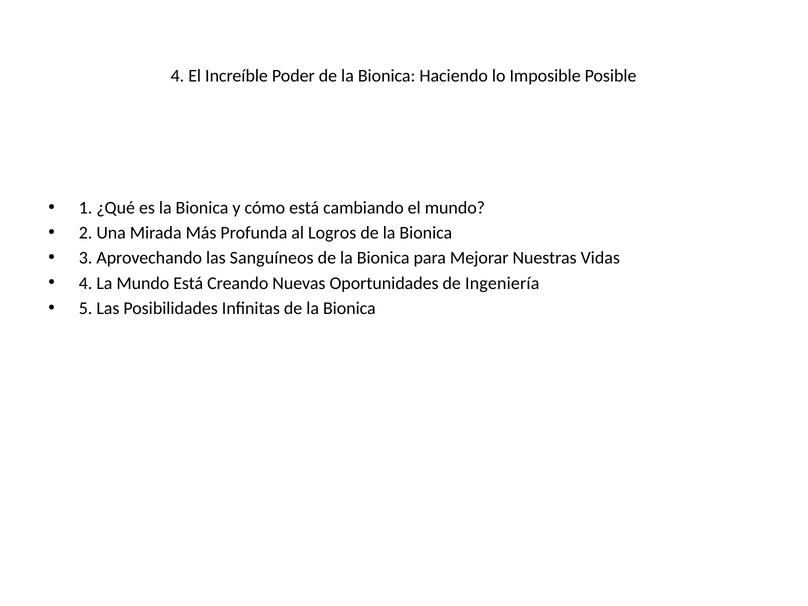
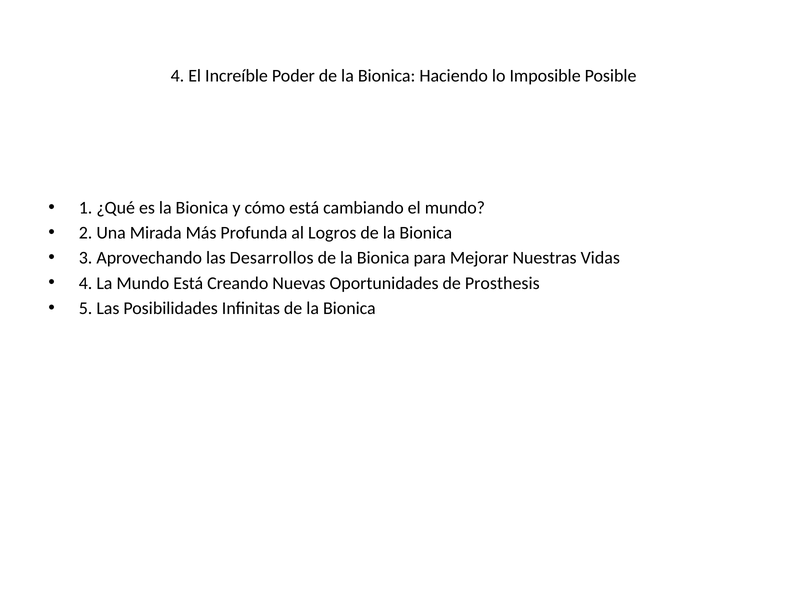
Sanguíneos: Sanguíneos -> Desarrollos
Ingeniería: Ingeniería -> Prosthesis
